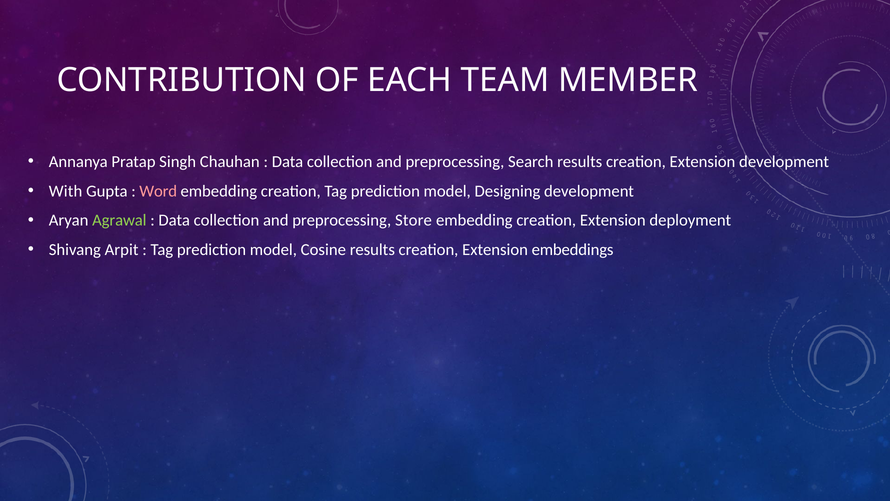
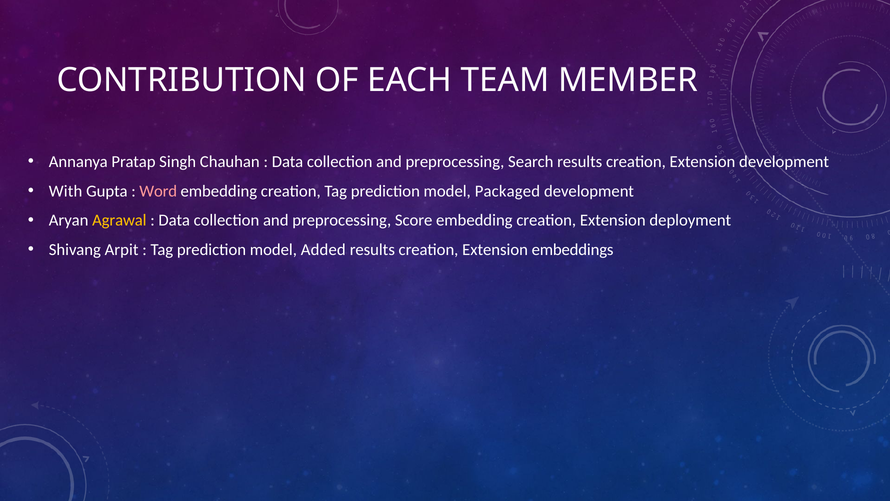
Designing: Designing -> Packaged
Agrawal colour: light green -> yellow
Store: Store -> Score
Cosine: Cosine -> Added
